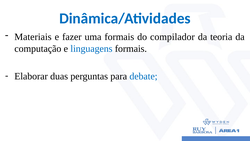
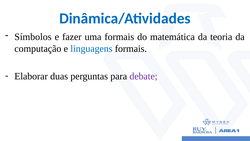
Materiais: Materiais -> Símbolos
compilador: compilador -> matemática
debate colour: blue -> purple
